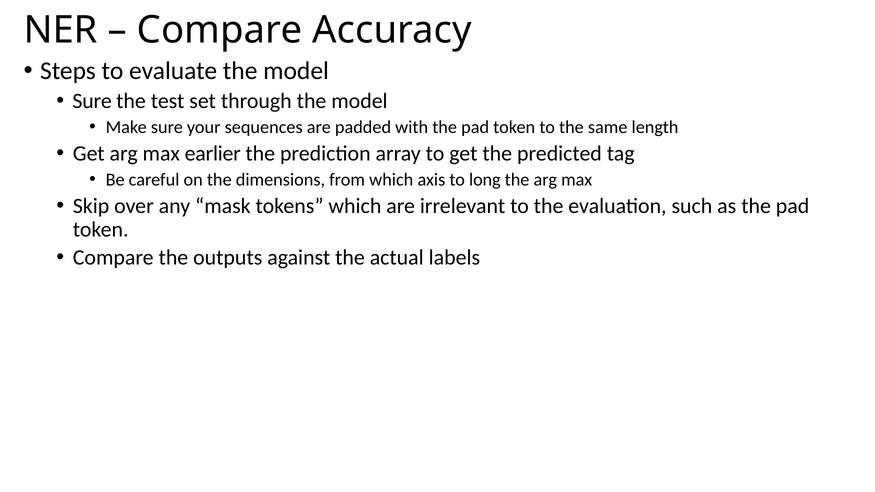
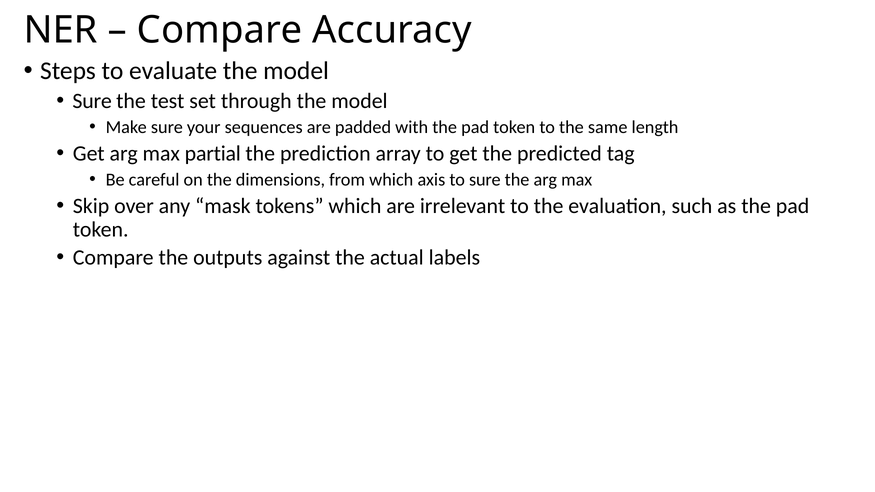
earlier: earlier -> partial
to long: long -> sure
